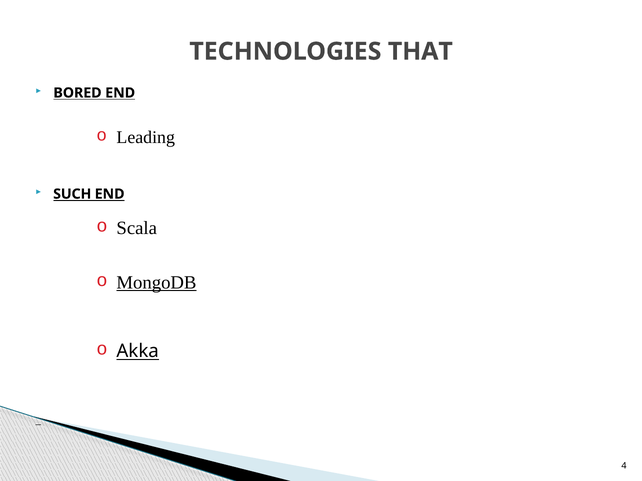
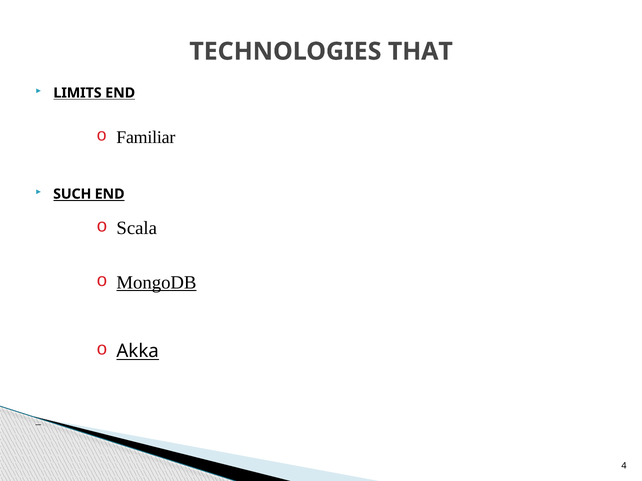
BORED: BORED -> LIMITS
Leading: Leading -> Familiar
